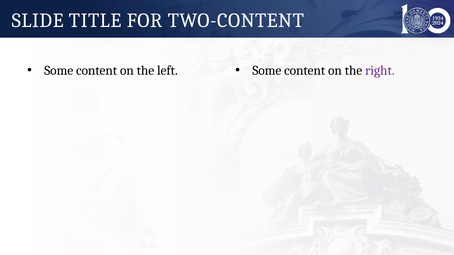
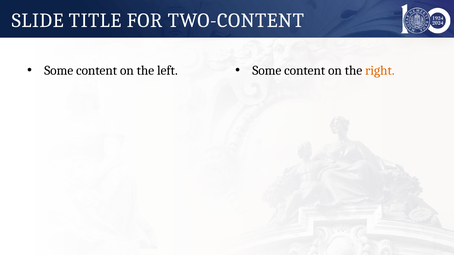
right colour: purple -> orange
